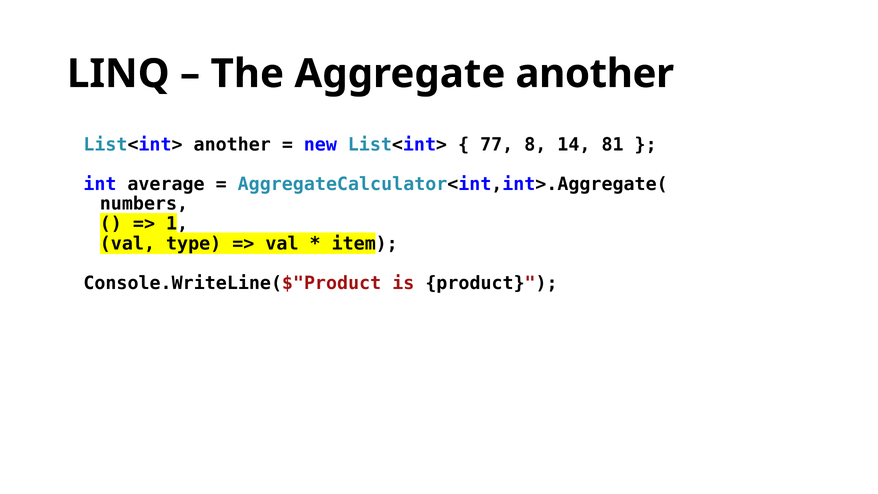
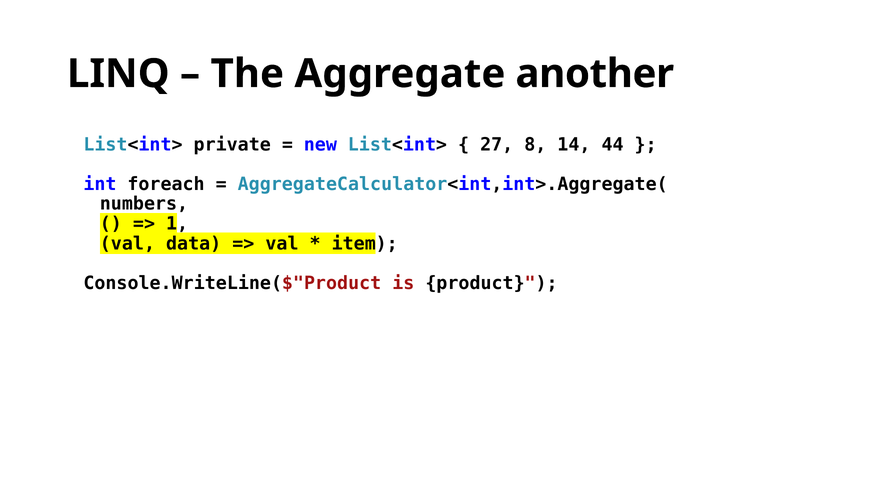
List<int> another: another -> private
77: 77 -> 27
81: 81 -> 44
average: average -> foreach
type: type -> data
